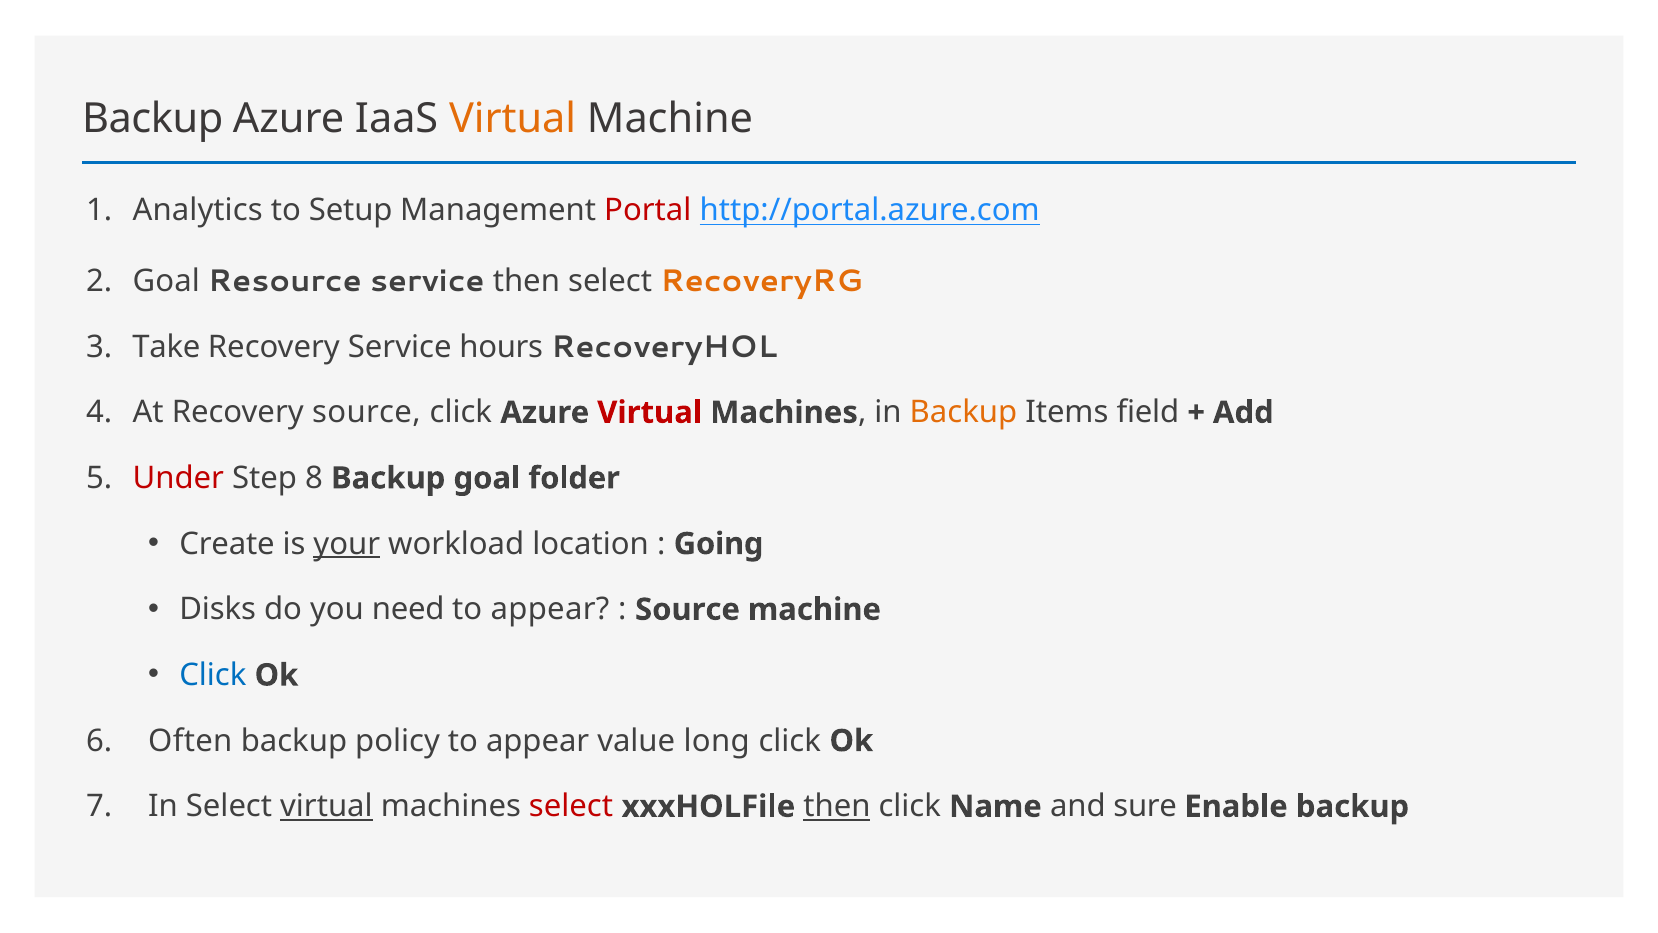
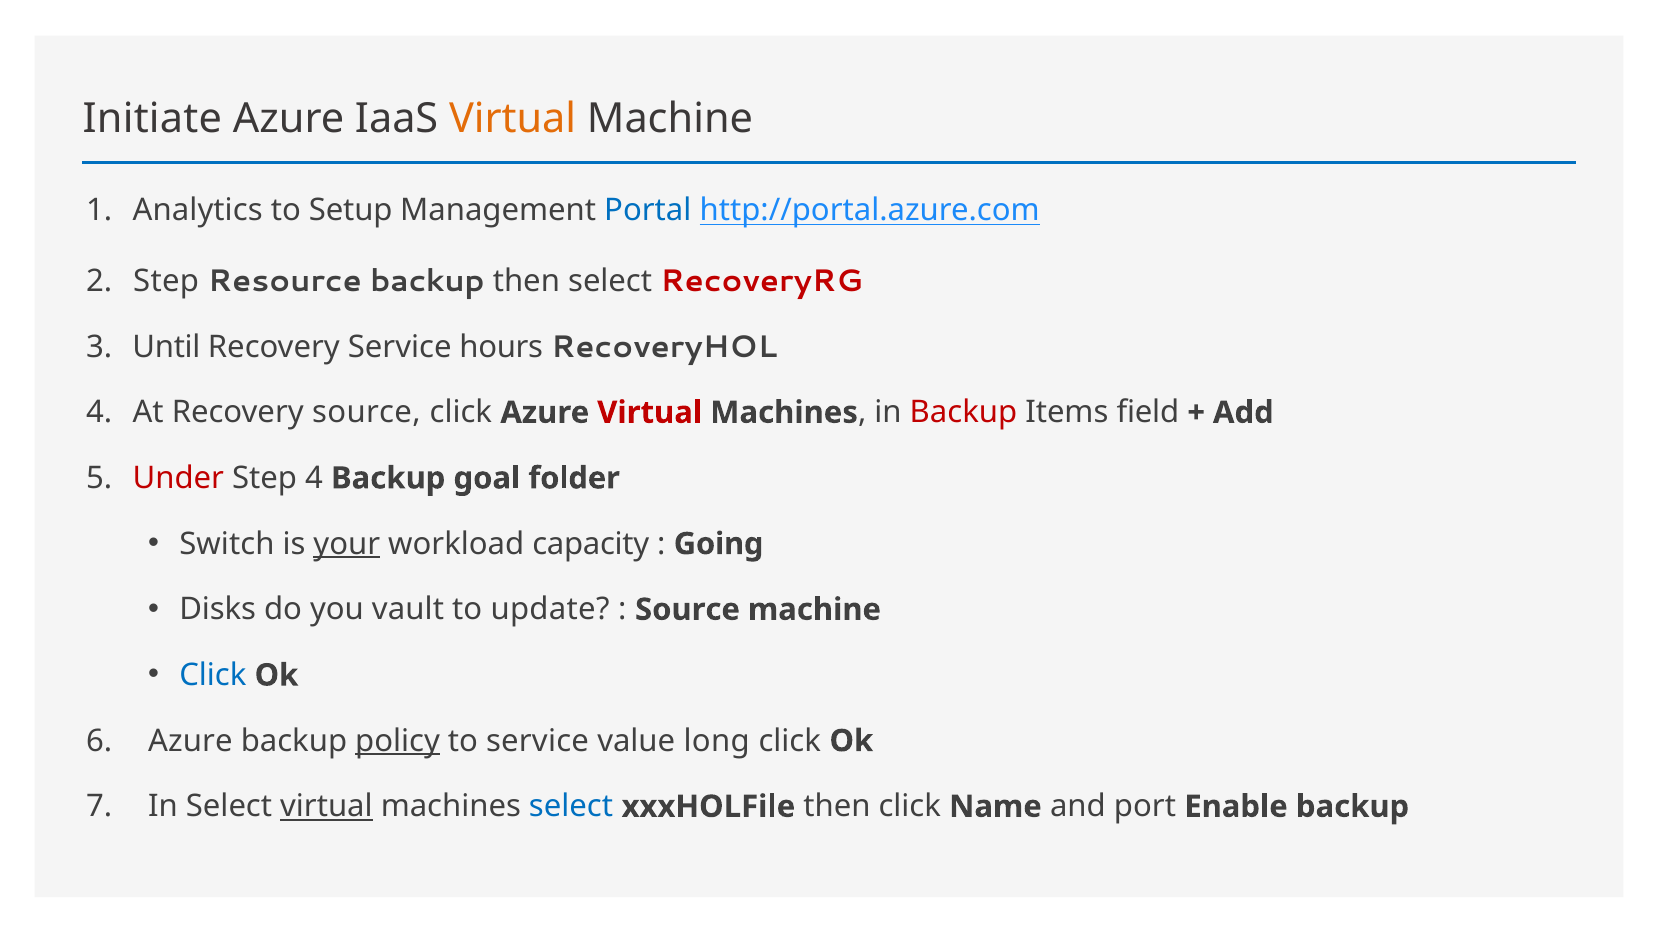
Backup at (153, 119): Backup -> Initiate
Portal colour: red -> blue
Goal at (166, 281): Goal -> Step
Resource service: service -> backup
RecoveryRG colour: orange -> red
Take: Take -> Until
Backup at (963, 412) colour: orange -> red
Step 8: 8 -> 4
Create: Create -> Switch
location: location -> capacity
need: need -> vault
appear at (550, 609): appear -> update
Often at (190, 741): Often -> Azure
policy underline: none -> present
appear at (538, 741): appear -> service
select at (571, 806) colour: red -> blue
then at (837, 806) underline: present -> none
sure: sure -> port
